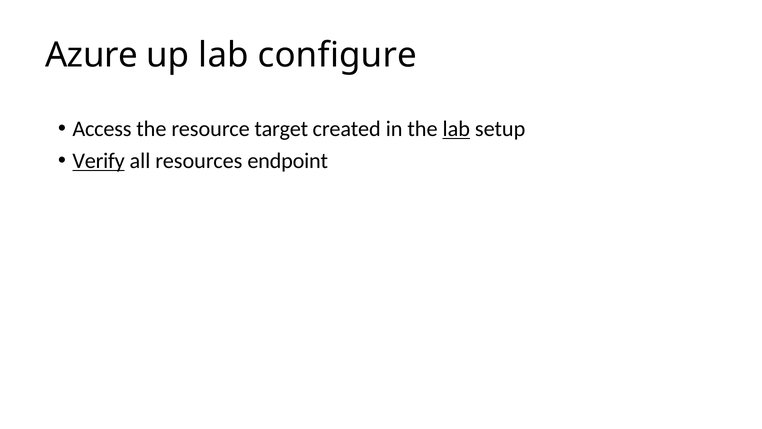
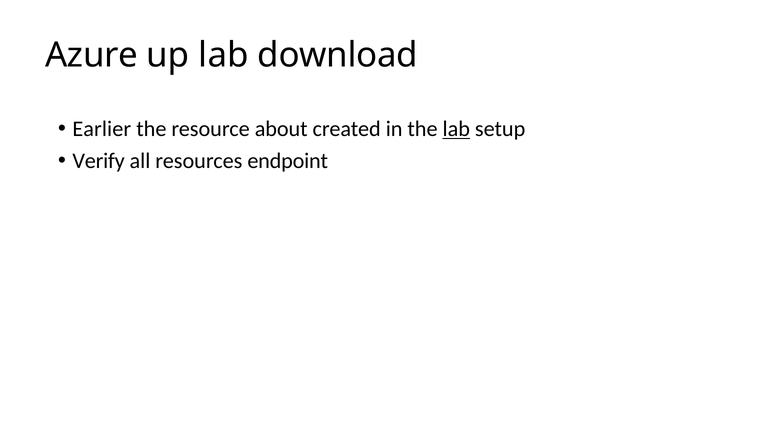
configure: configure -> download
Access: Access -> Earlier
target: target -> about
Verify underline: present -> none
